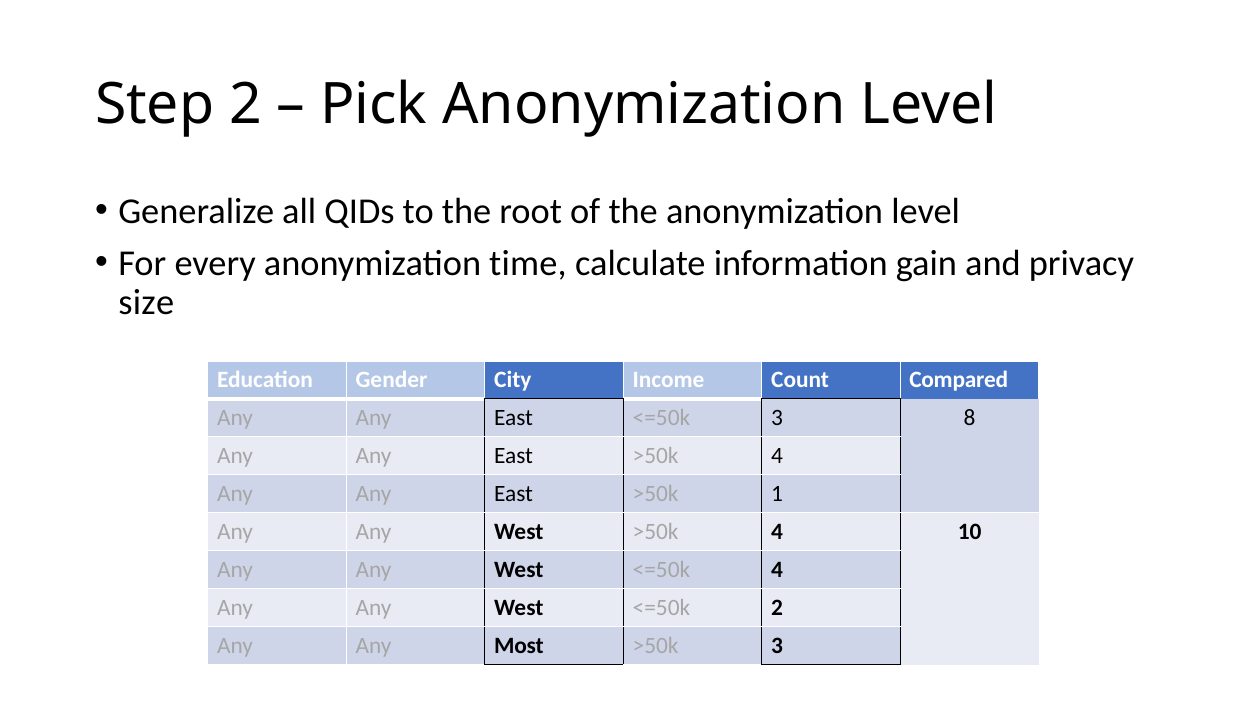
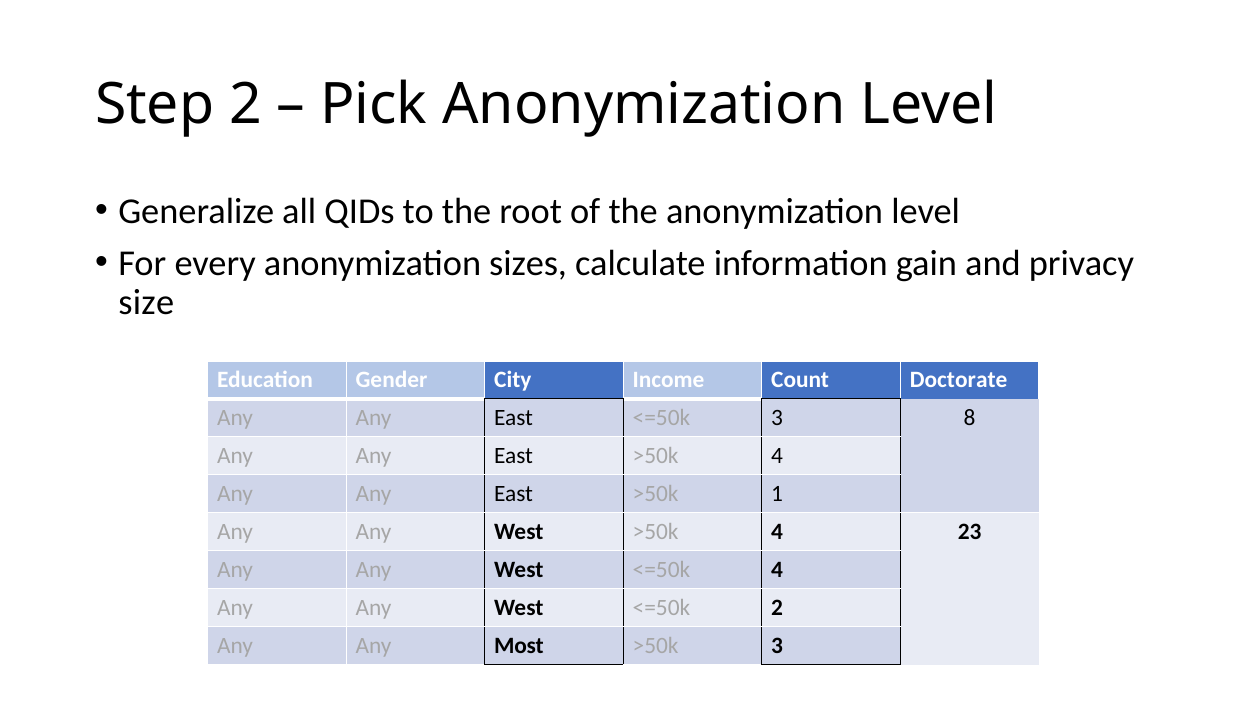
time: time -> sizes
Compared: Compared -> Doctorate
10: 10 -> 23
